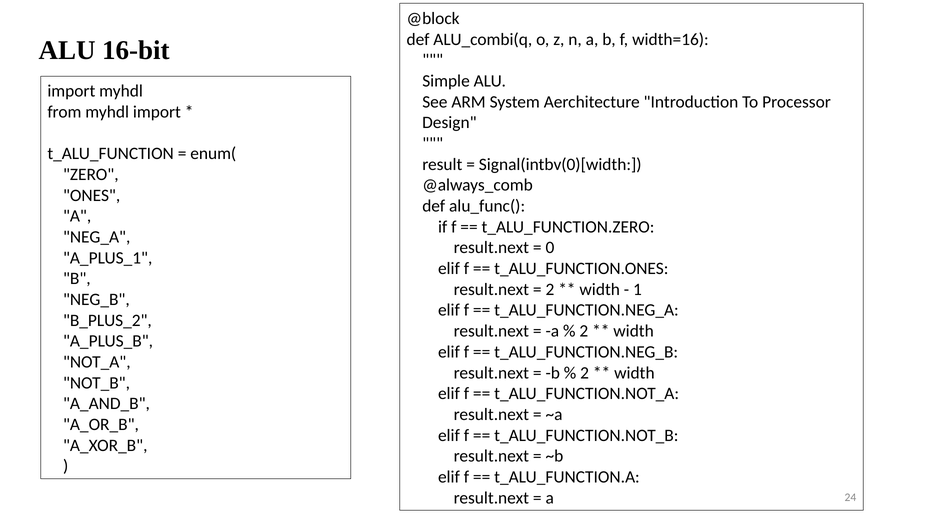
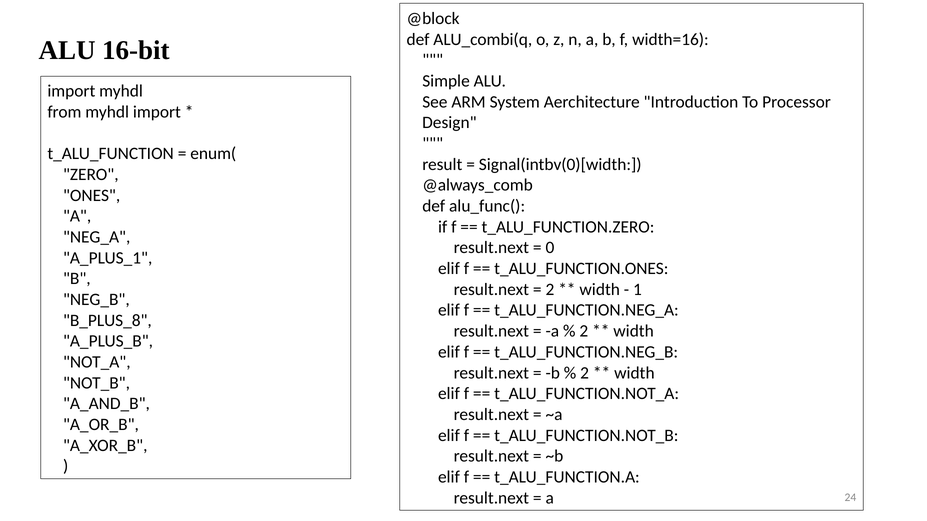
B_PLUS_2: B_PLUS_2 -> B_PLUS_8
